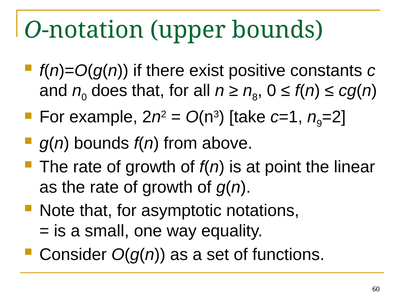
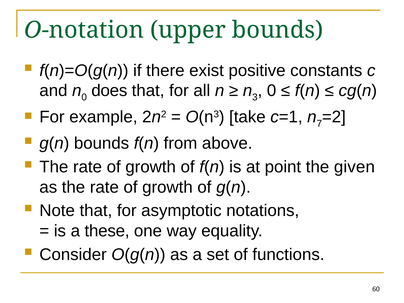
8: 8 -> 3
9: 9 -> 7
linear: linear -> given
small: small -> these
